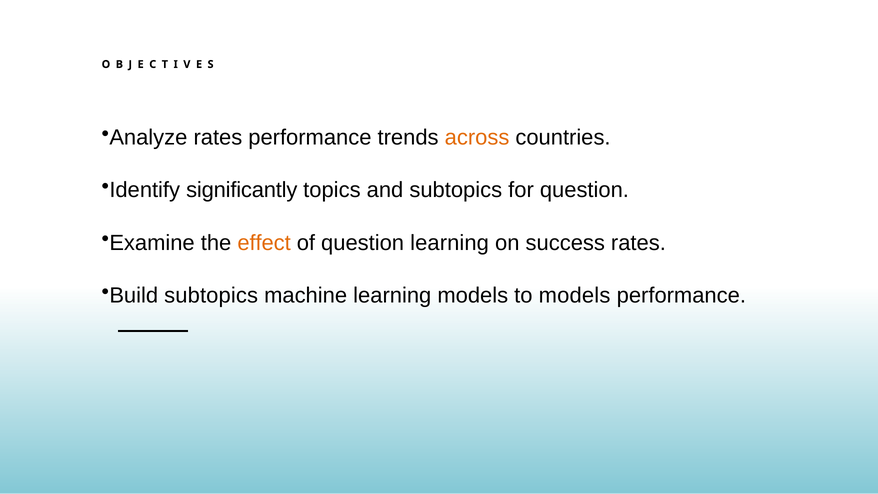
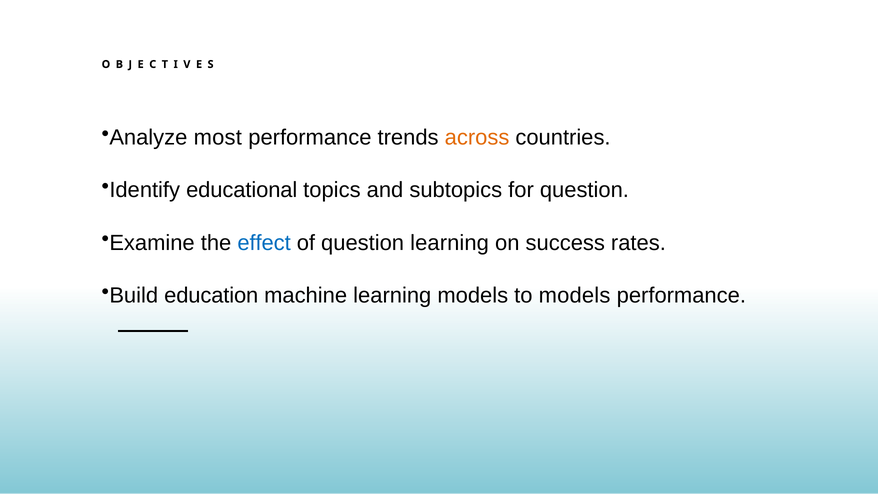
Analyze rates: rates -> most
significantly: significantly -> educational
effect colour: orange -> blue
Build subtopics: subtopics -> education
